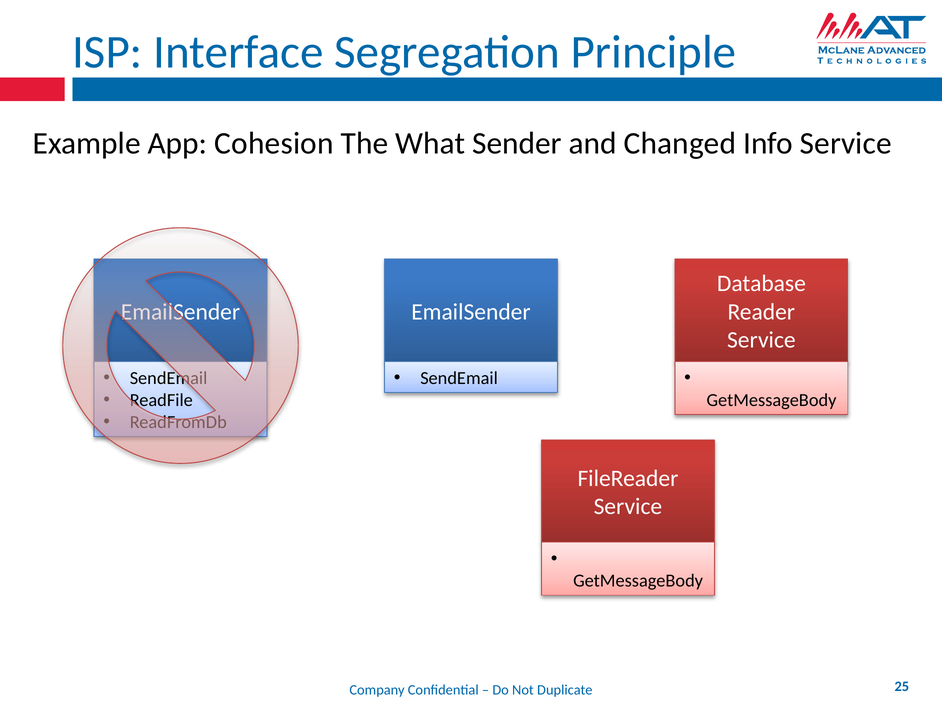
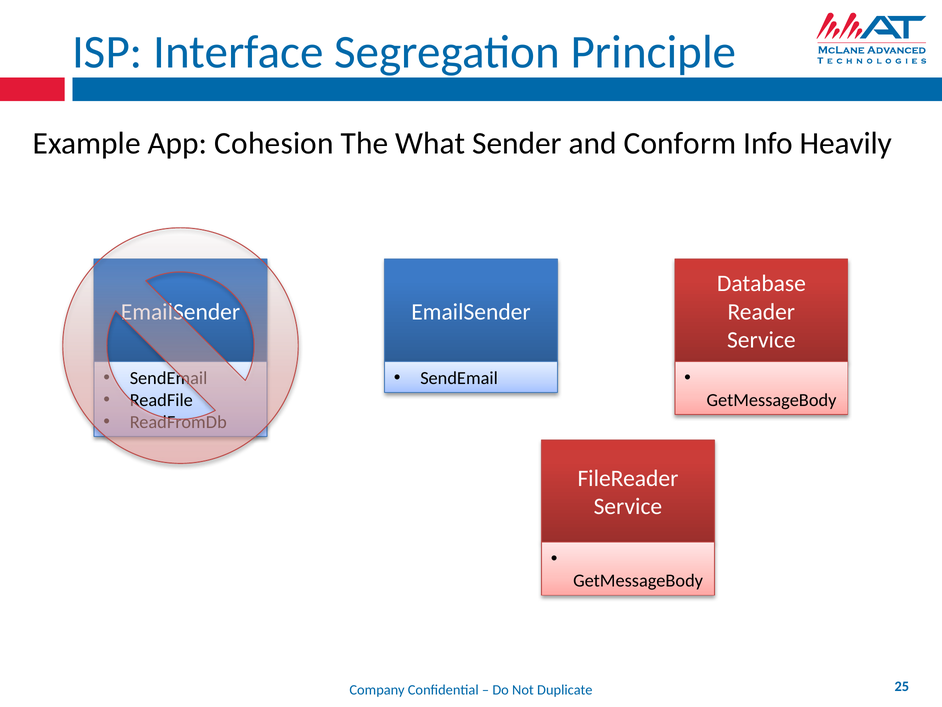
Changed: Changed -> Conform
Info Service: Service -> Heavily
